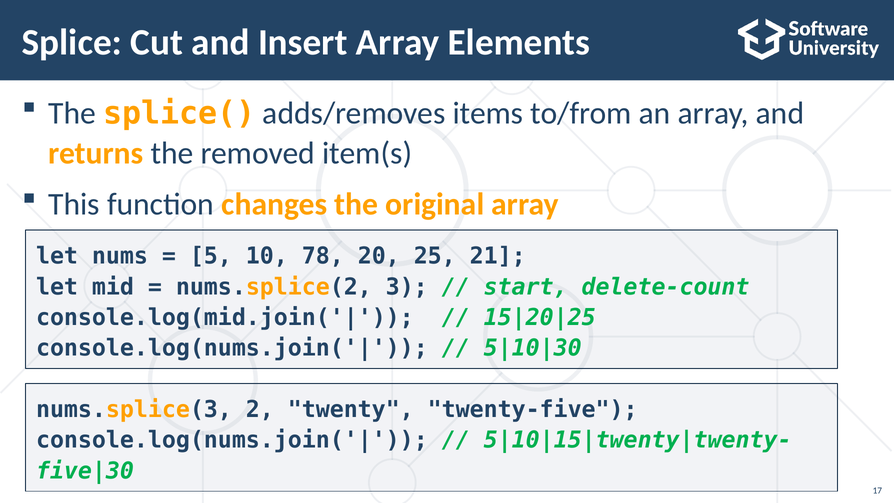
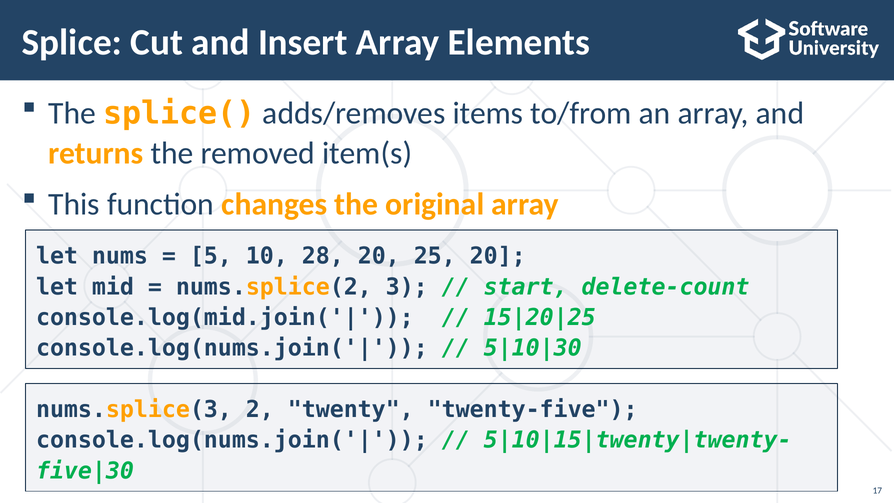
78: 78 -> 28
25 21: 21 -> 20
